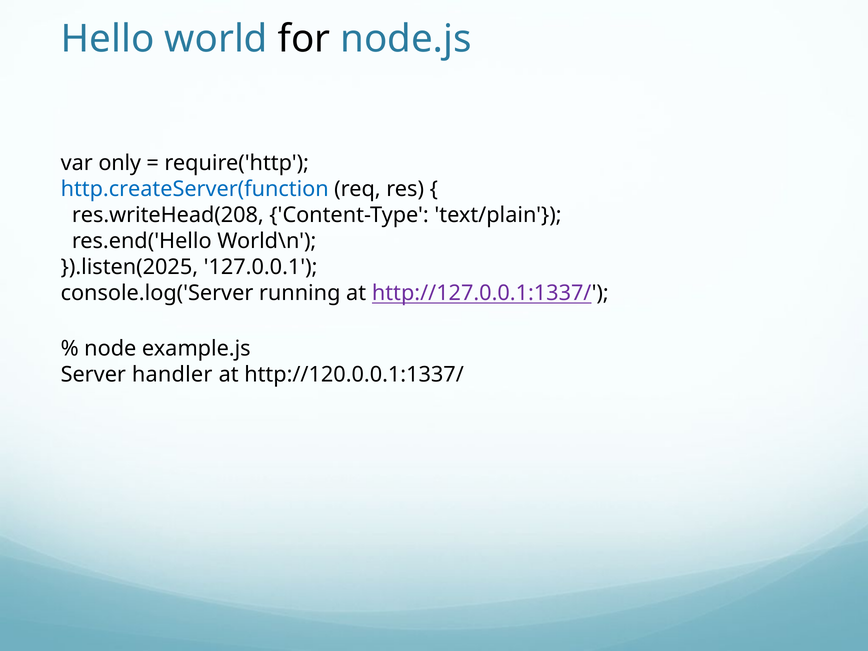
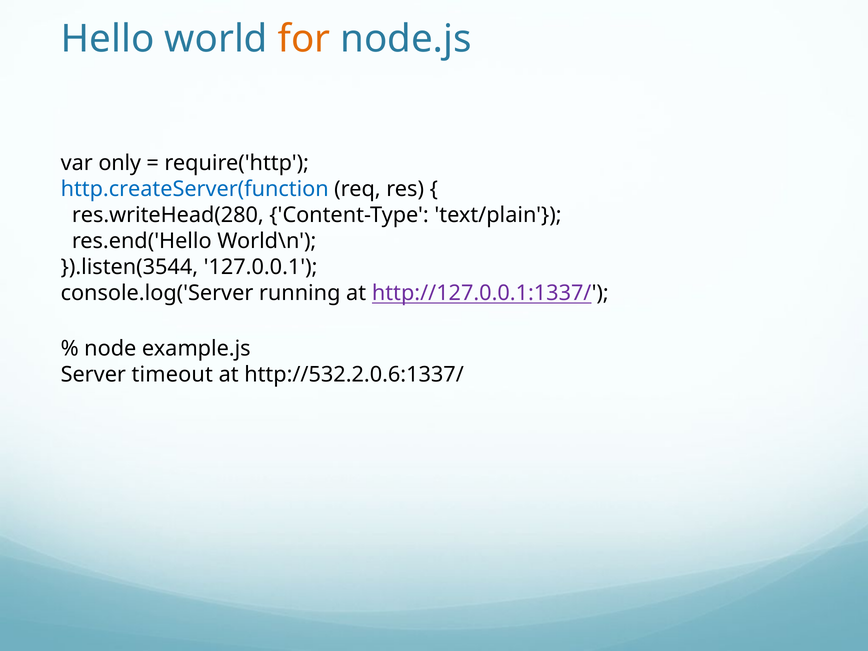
for colour: black -> orange
res.writeHead(208: res.writeHead(208 -> res.writeHead(280
}).listen(2025: }).listen(2025 -> }).listen(3544
handler: handler -> timeout
http://120.0.0.1:1337/: http://120.0.0.1:1337/ -> http://532.2.0.6:1337/
